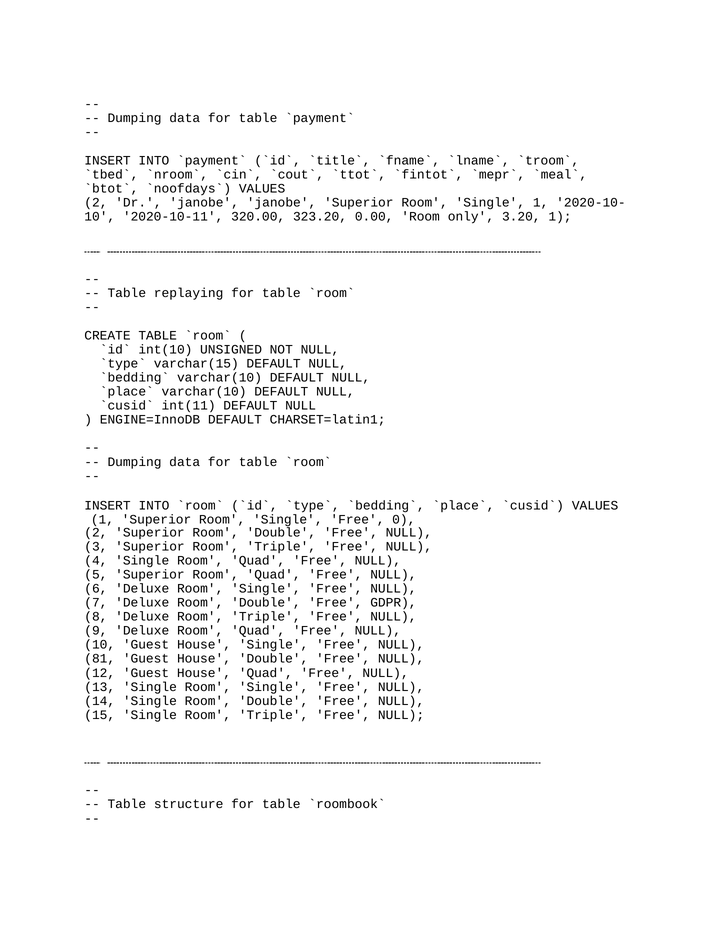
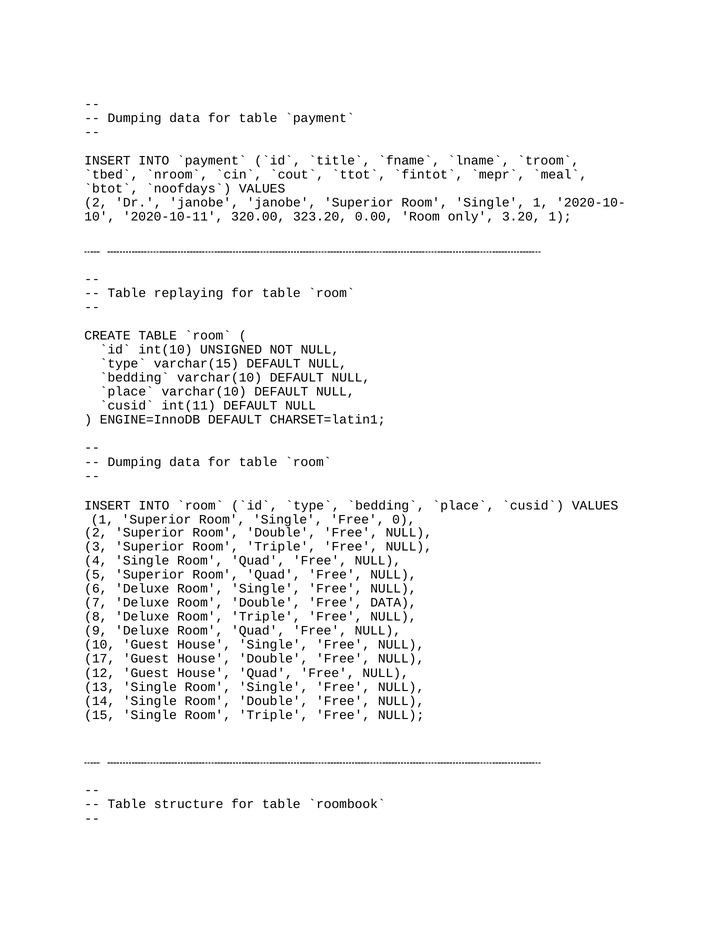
Free GDPR: GDPR -> DATA
81: 81 -> 17
